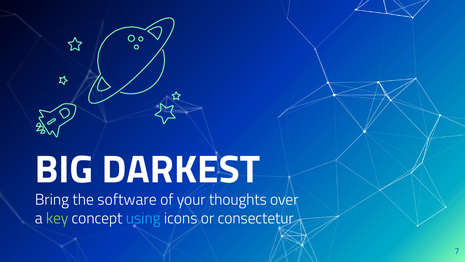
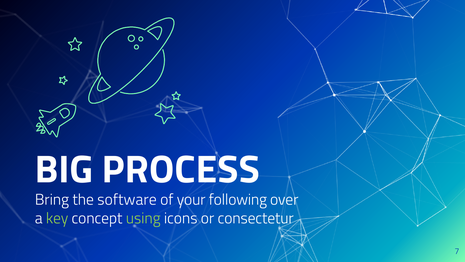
DARKEST: DARKEST -> PROCESS
thoughts: thoughts -> following
using colour: light blue -> light green
